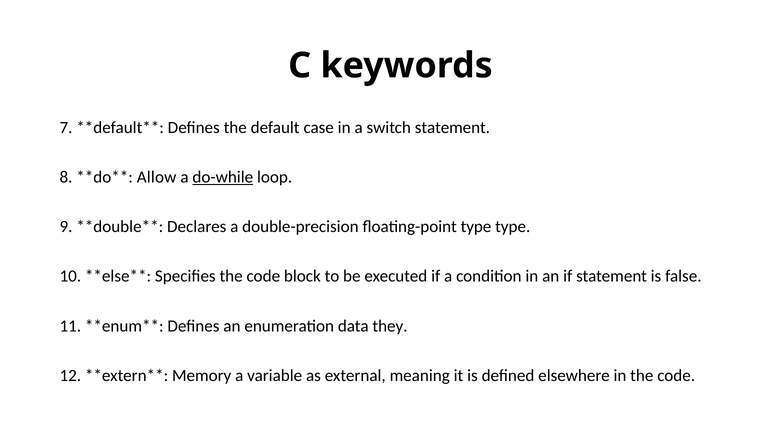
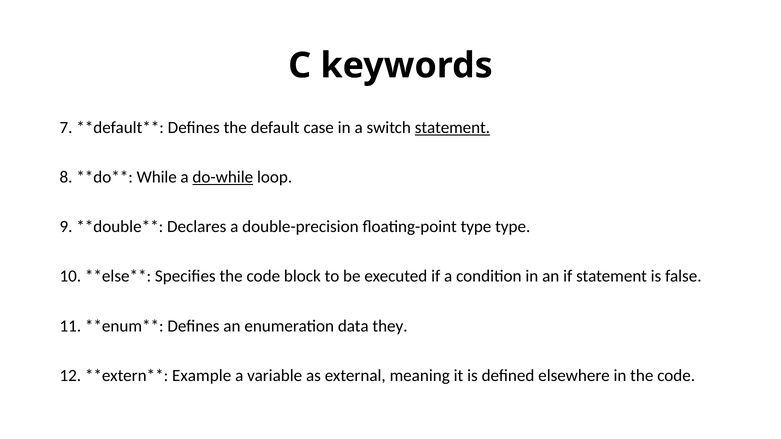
statement at (452, 128) underline: none -> present
Allow: Allow -> While
Memory: Memory -> Example
